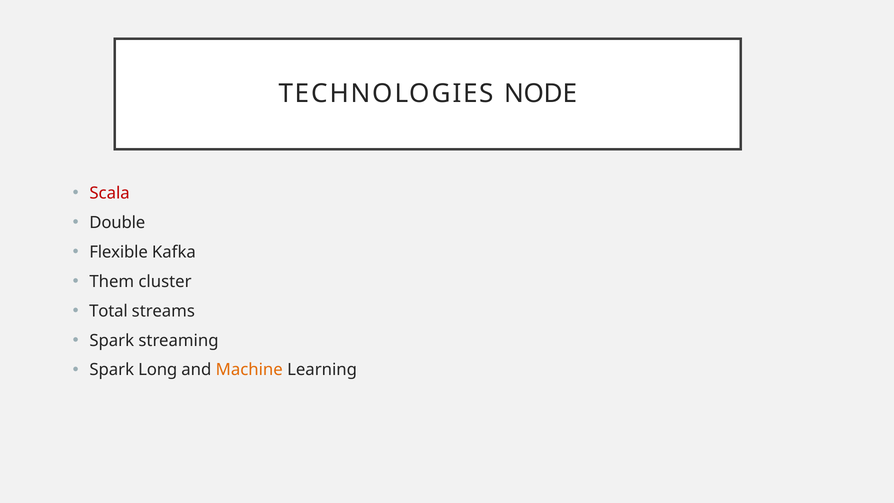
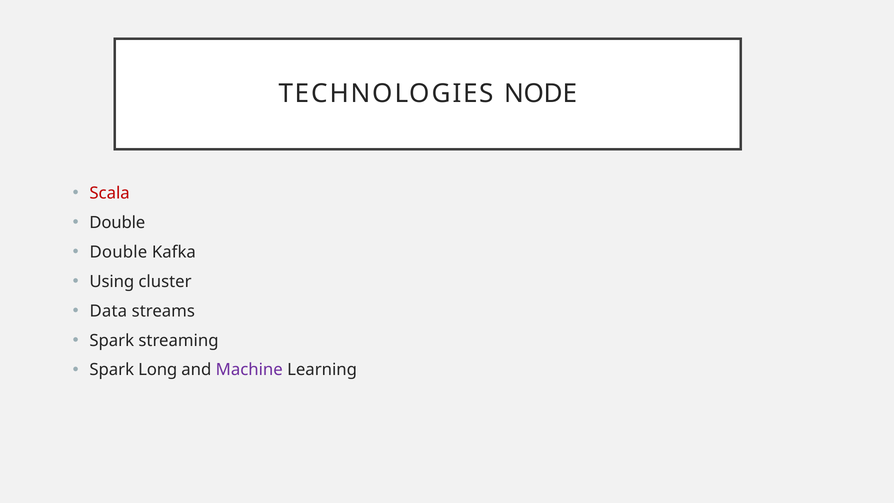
Flexible at (119, 252): Flexible -> Double
Them: Them -> Using
Total: Total -> Data
Machine colour: orange -> purple
